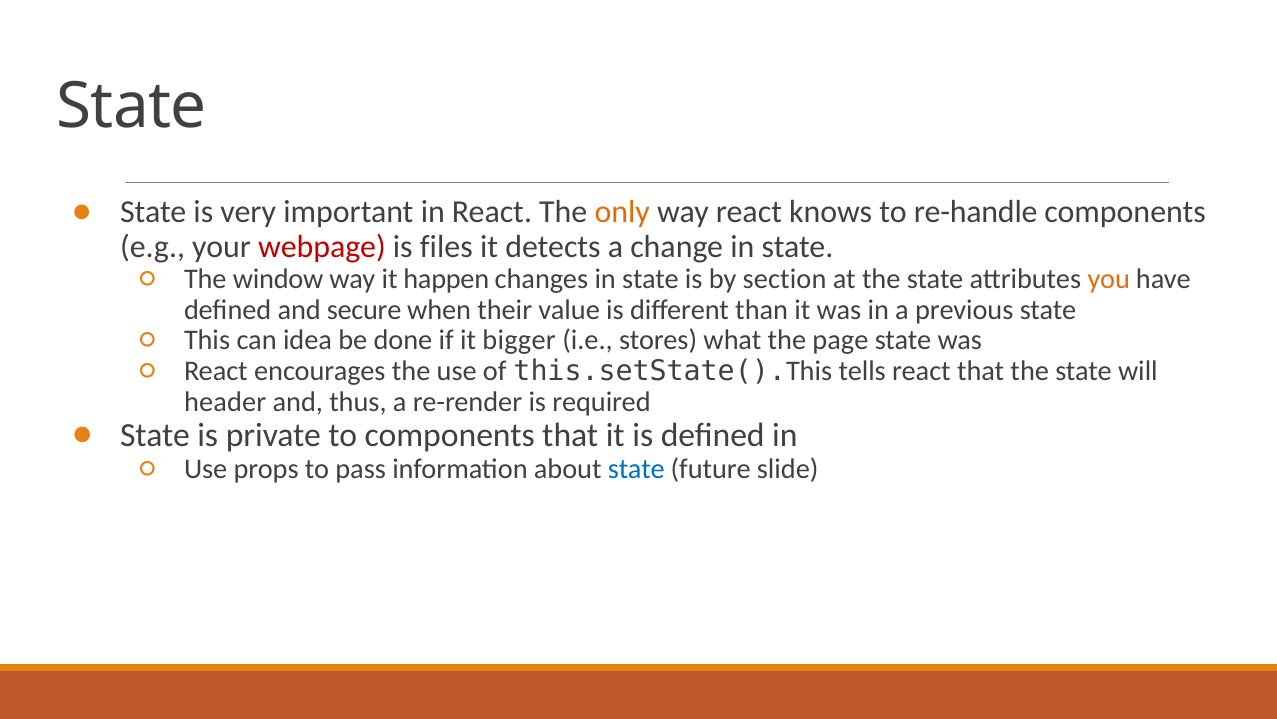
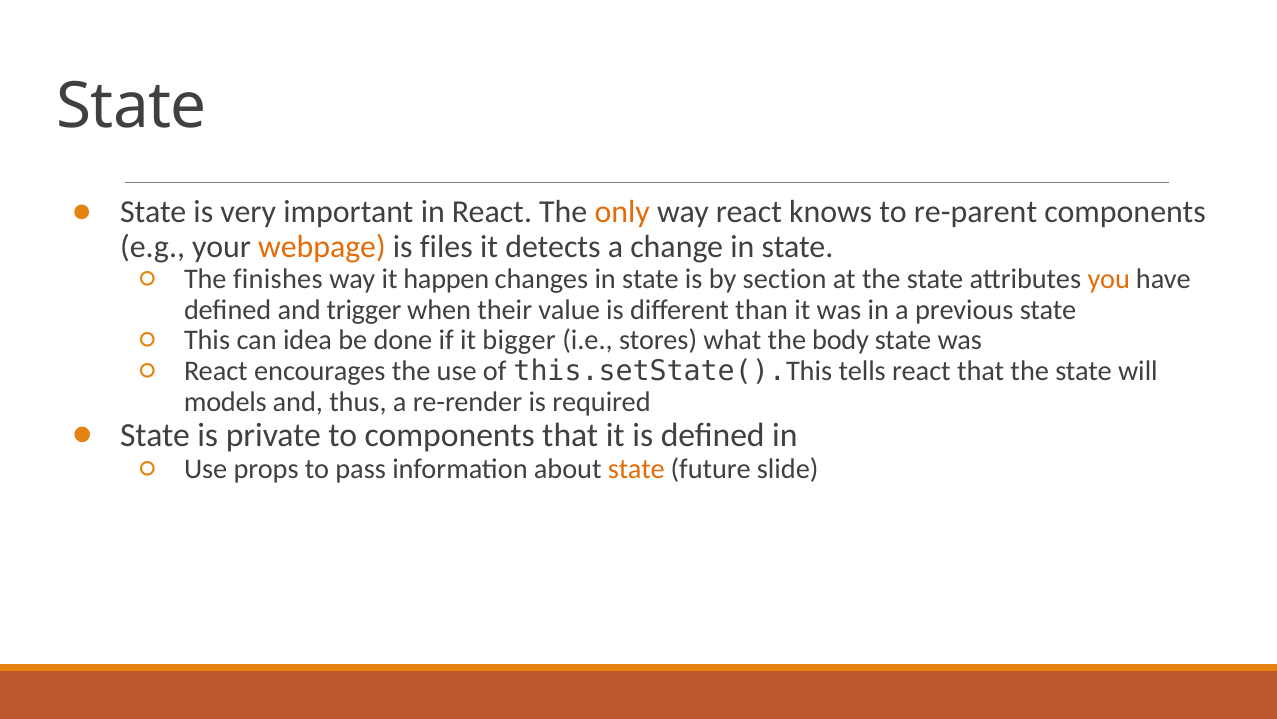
re-handle: re-handle -> re-parent
webpage colour: red -> orange
window: window -> finishes
secure: secure -> trigger
page: page -> body
header: header -> models
state at (636, 468) colour: blue -> orange
